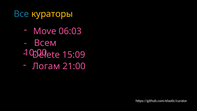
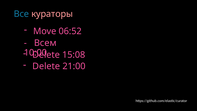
кураторы colour: yellow -> pink
06:03: 06:03 -> 06:52
15:09: 15:09 -> 15:08
Логам at (46, 66): Логам -> Delete
